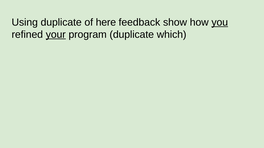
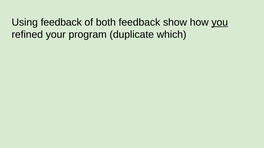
Using duplicate: duplicate -> feedback
here: here -> both
your underline: present -> none
